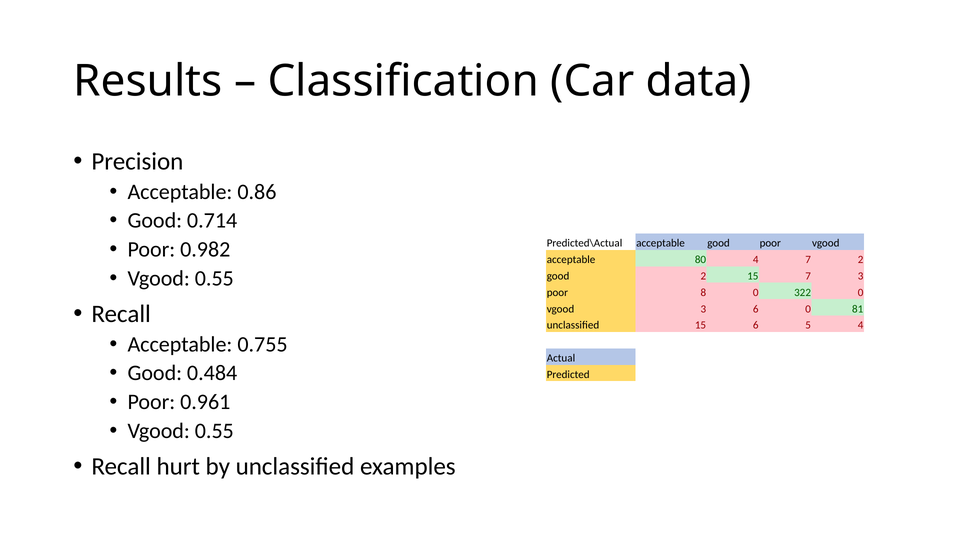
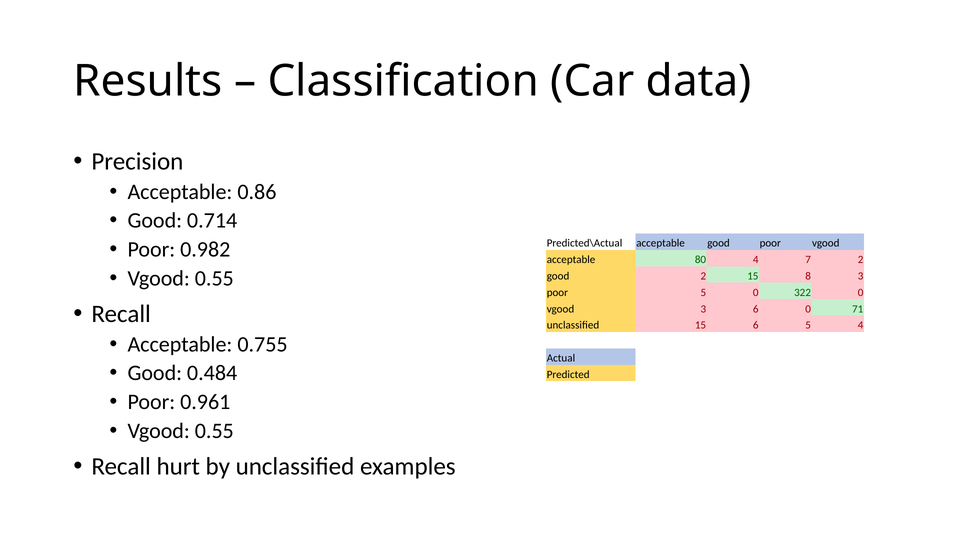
15 7: 7 -> 8
poor 8: 8 -> 5
81: 81 -> 71
